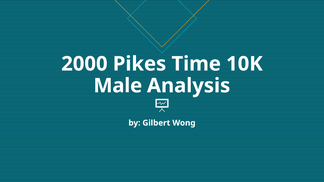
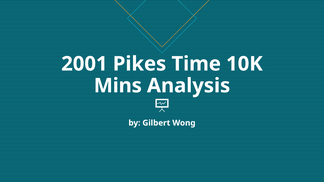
2000: 2000 -> 2001
Male: Male -> Mins
